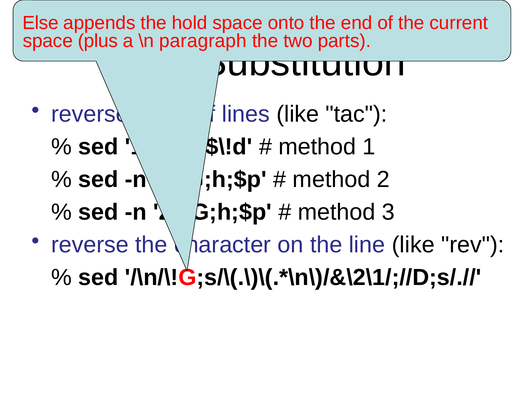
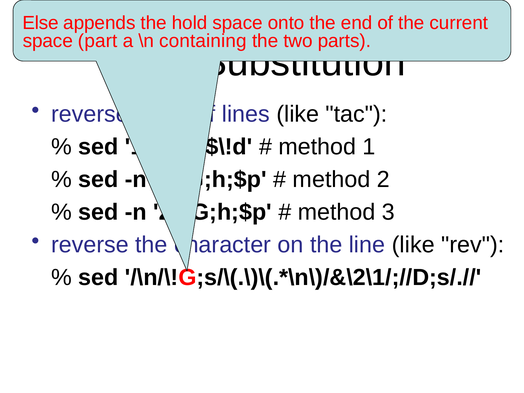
plus: plus -> part
paragraph: paragraph -> containing
